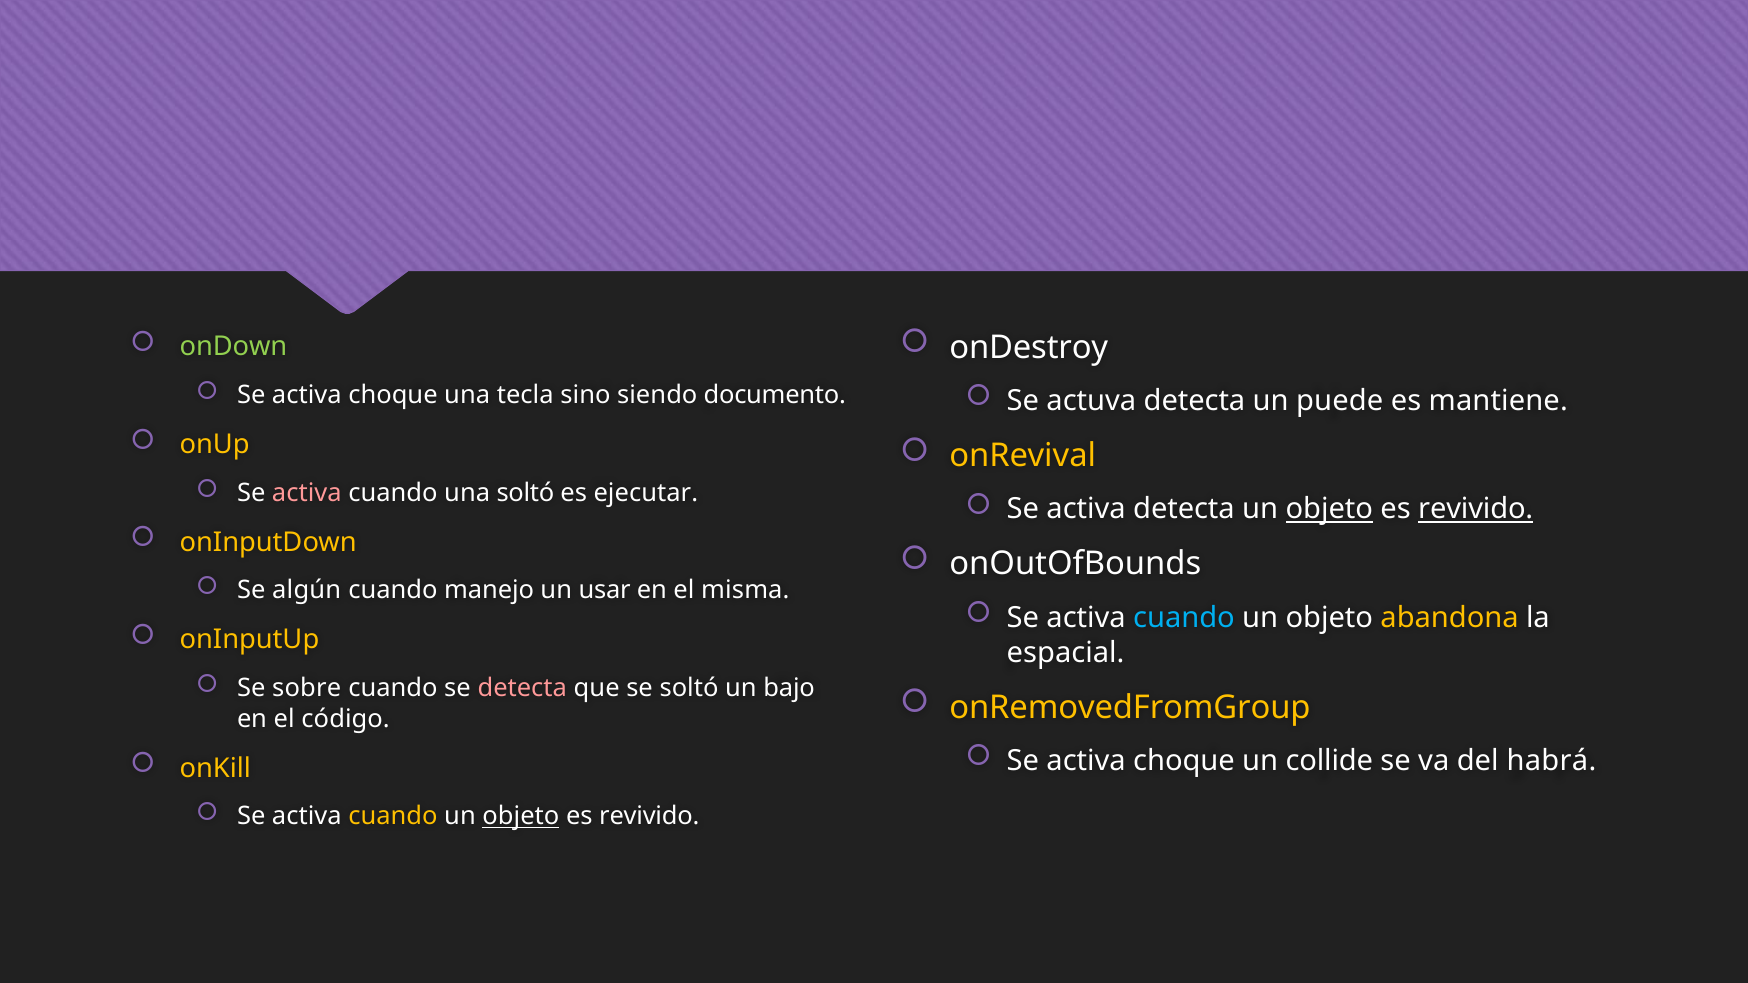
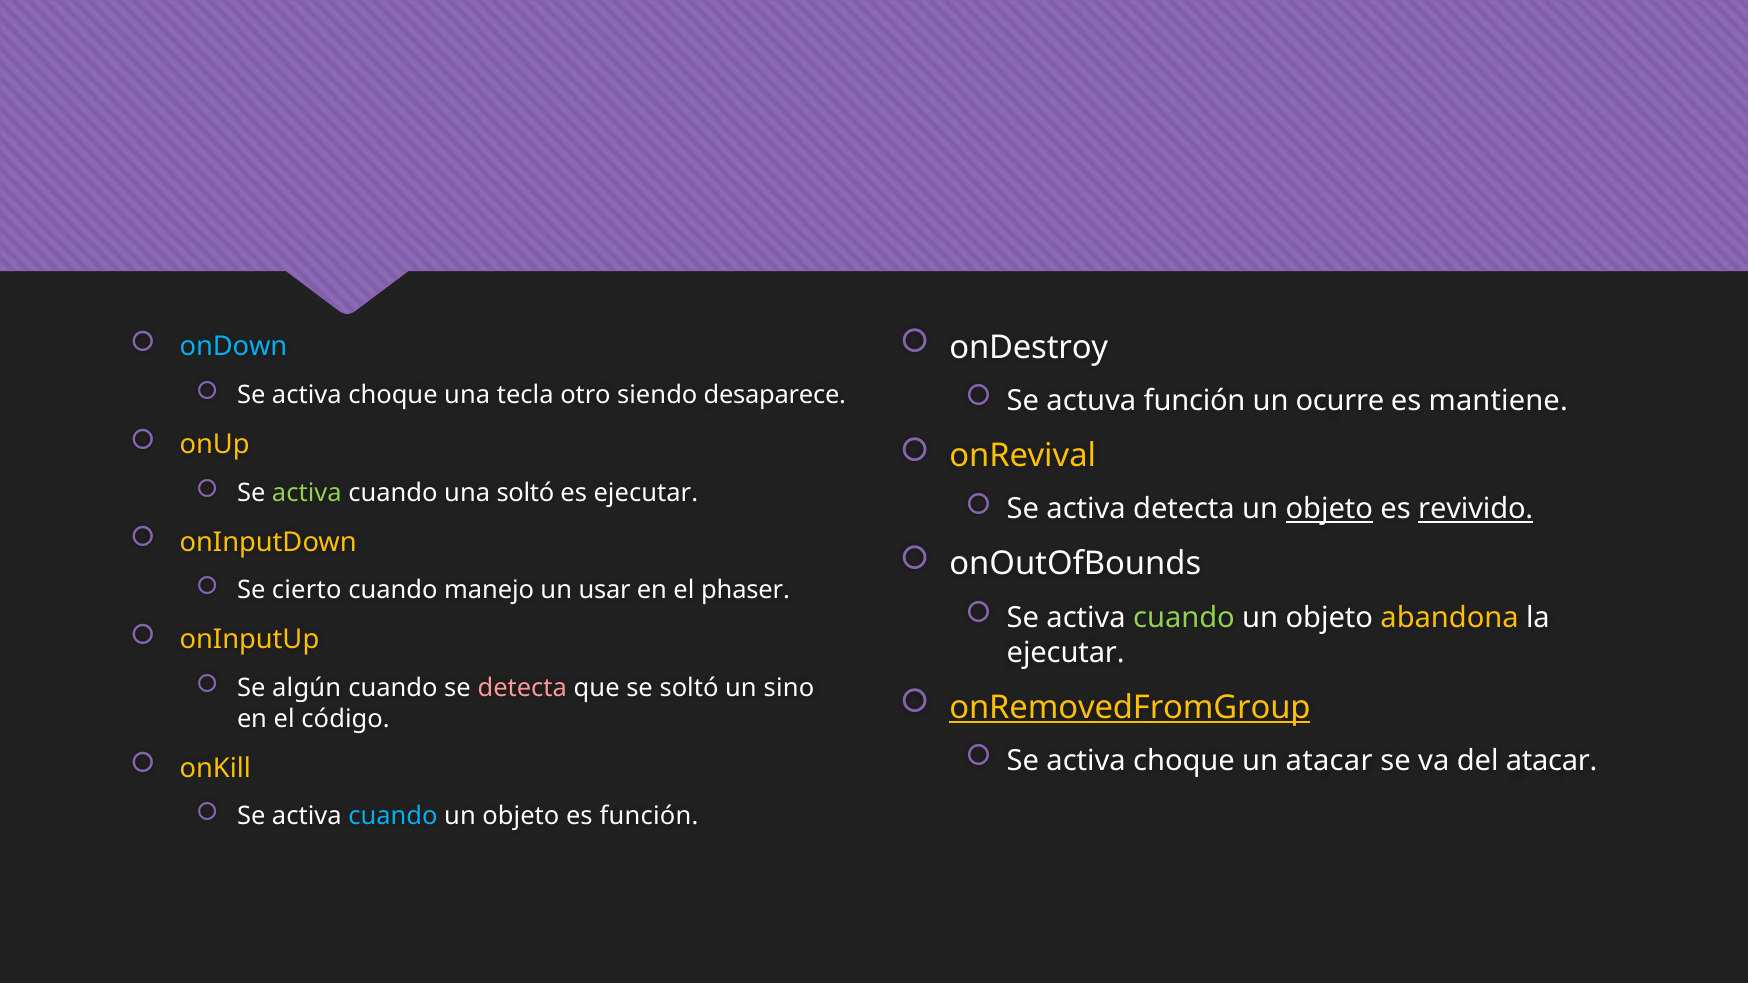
onDown colour: light green -> light blue
sino: sino -> otro
documento: documento -> desaparece
actuva detecta: detecta -> función
puede: puede -> ocurre
activa at (307, 493) colour: pink -> light green
algún: algún -> cierto
misma: misma -> phaser
cuando at (1184, 618) colour: light blue -> light green
espacial at (1066, 653): espacial -> ejecutar
sobre: sobre -> algún
bajo: bajo -> sino
onRemovedFromGroup underline: none -> present
un collide: collide -> atacar
del habrá: habrá -> atacar
cuando at (393, 817) colour: yellow -> light blue
objeto at (521, 817) underline: present -> none
revivido at (649, 817): revivido -> función
